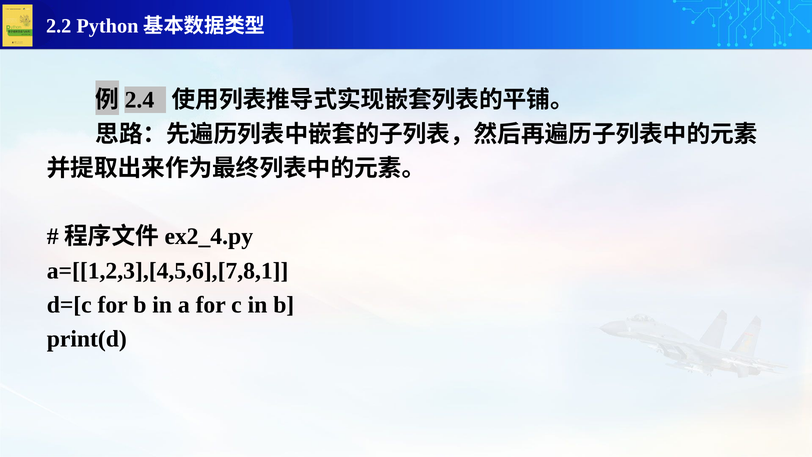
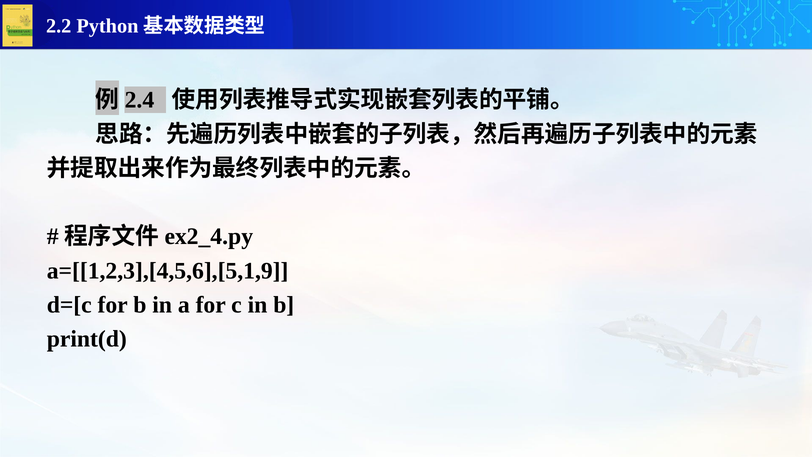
a=[[1,2,3],[4,5,6],[7,8,1: a=[[1,2,3],[4,5,6],[7,8,1 -> a=[[1,2,3],[4,5,6],[5,1,9
